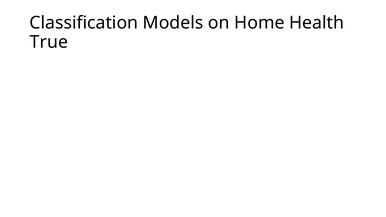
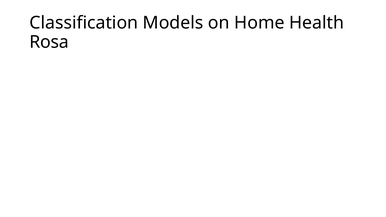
True: True -> Rosa
